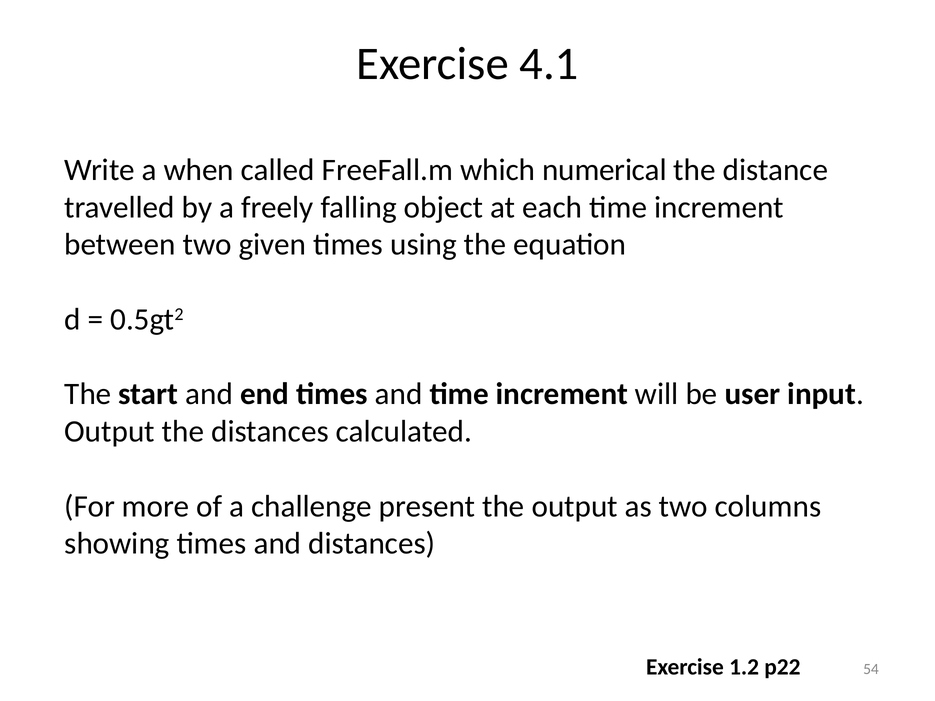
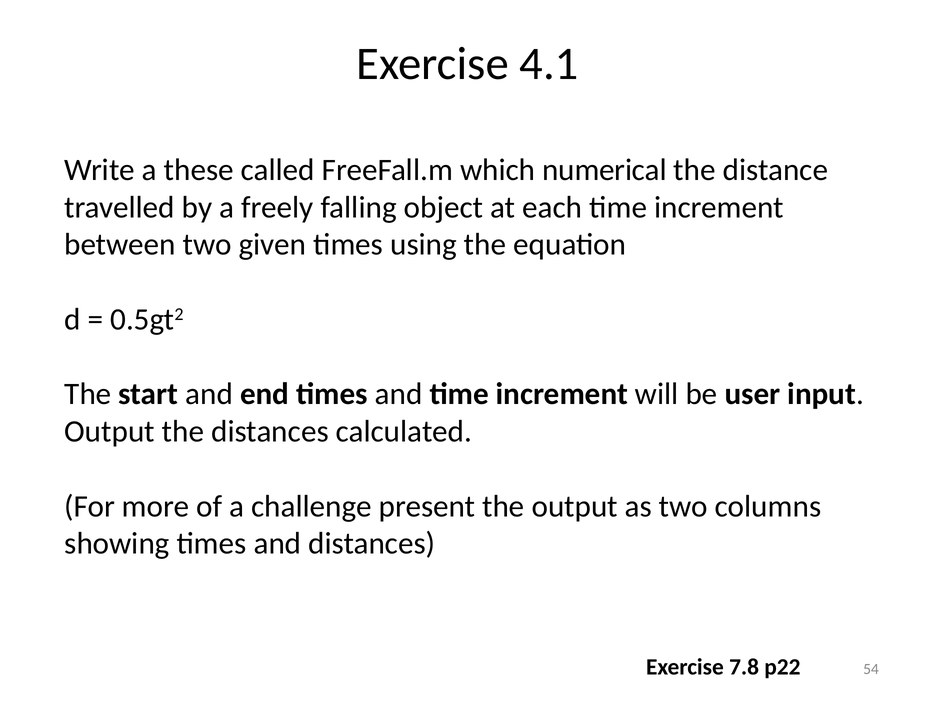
when: when -> these
1.2: 1.2 -> 7.8
